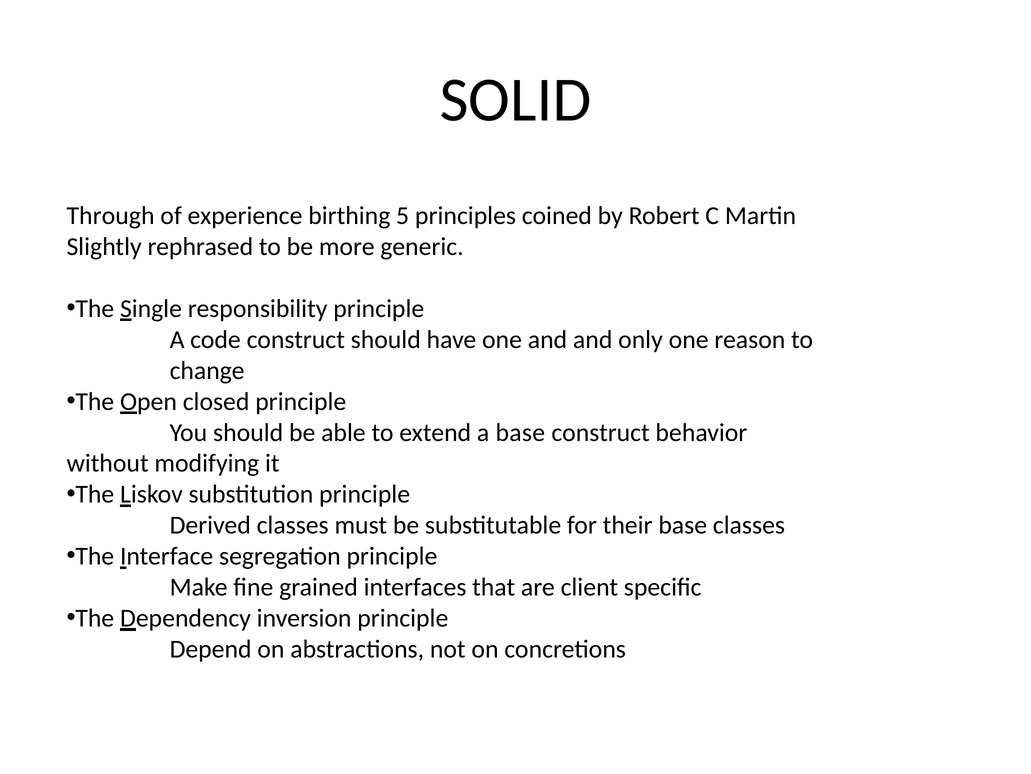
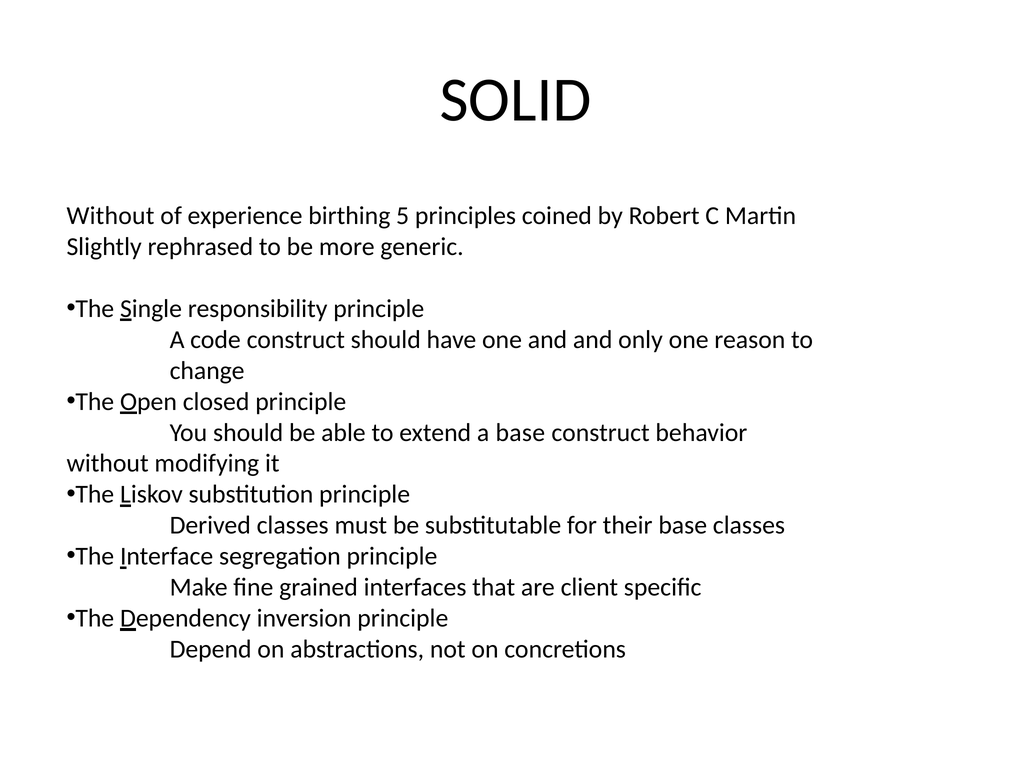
Through at (111, 216): Through -> Without
